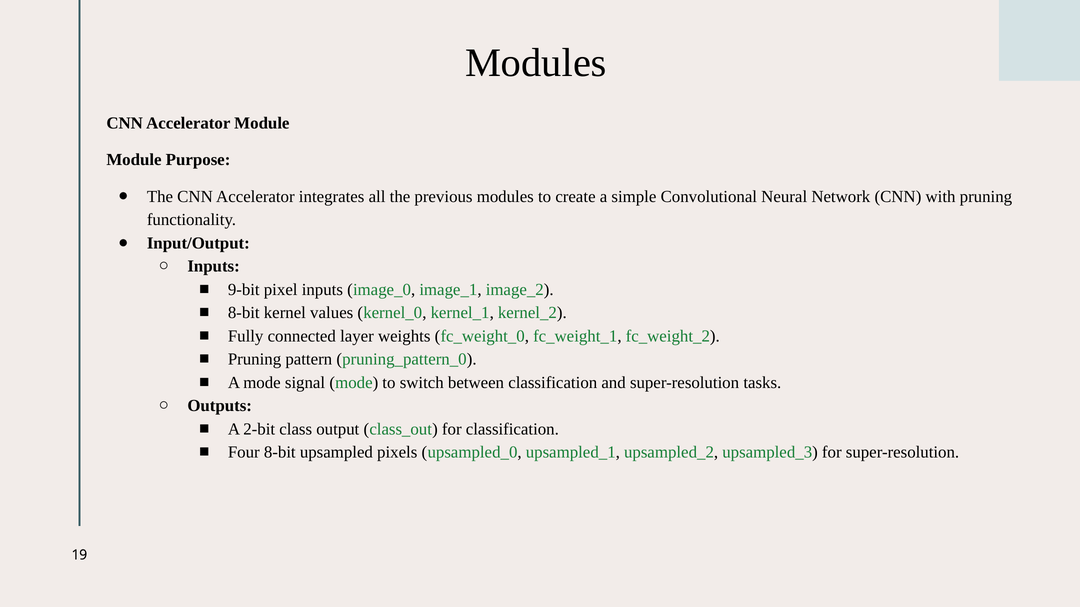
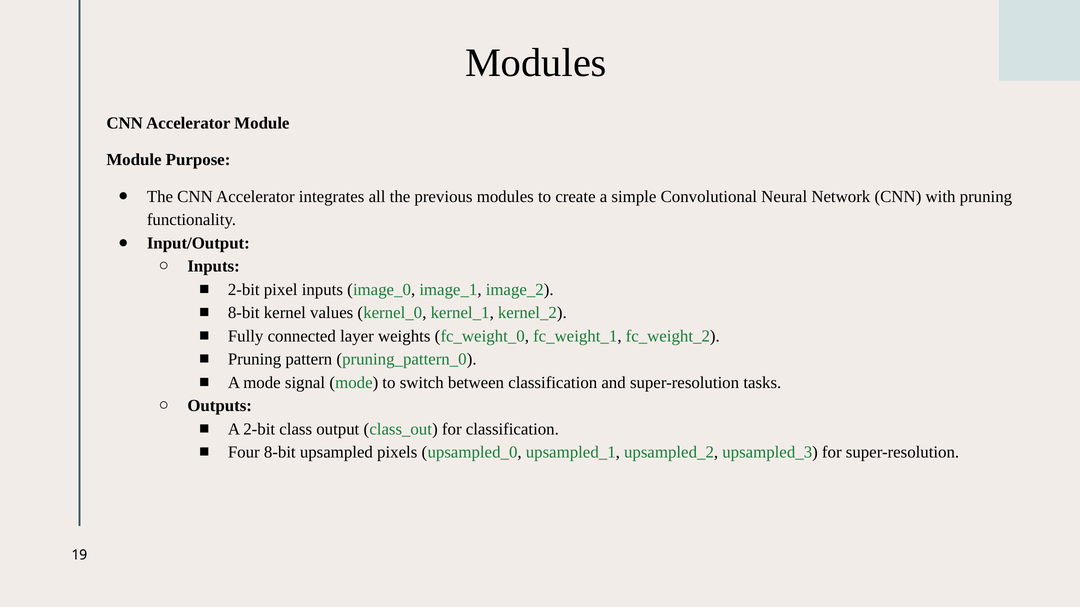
9-bit at (244, 290): 9-bit -> 2-bit
